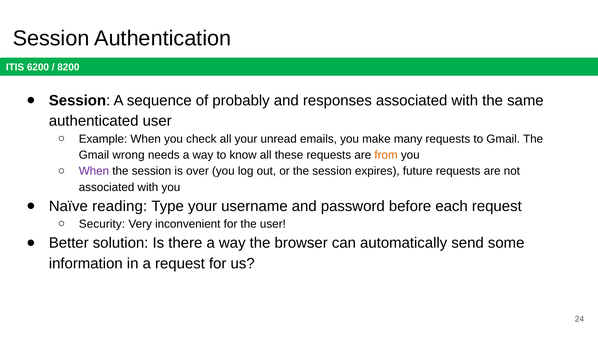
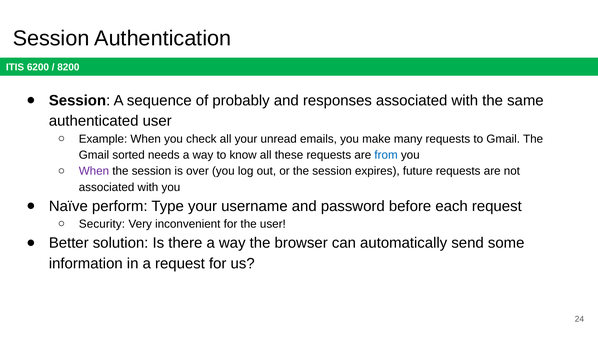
wrong: wrong -> sorted
from colour: orange -> blue
reading: reading -> perform
